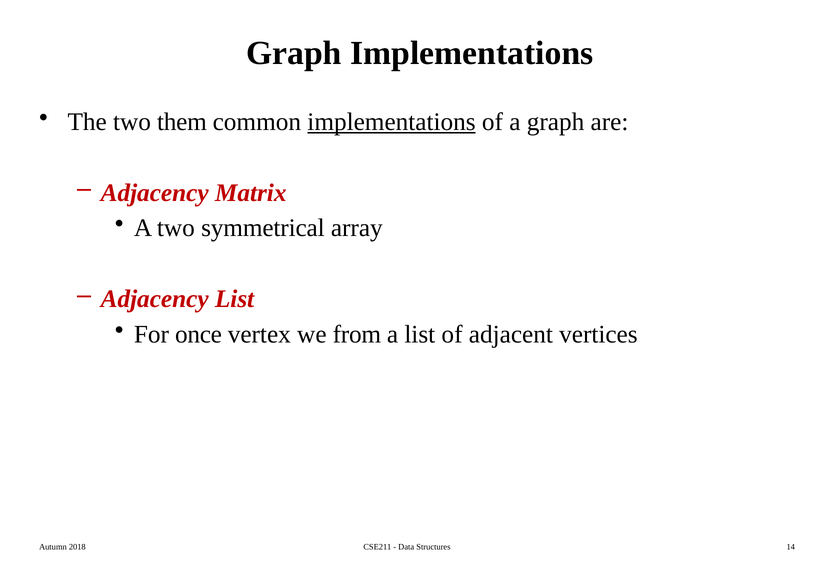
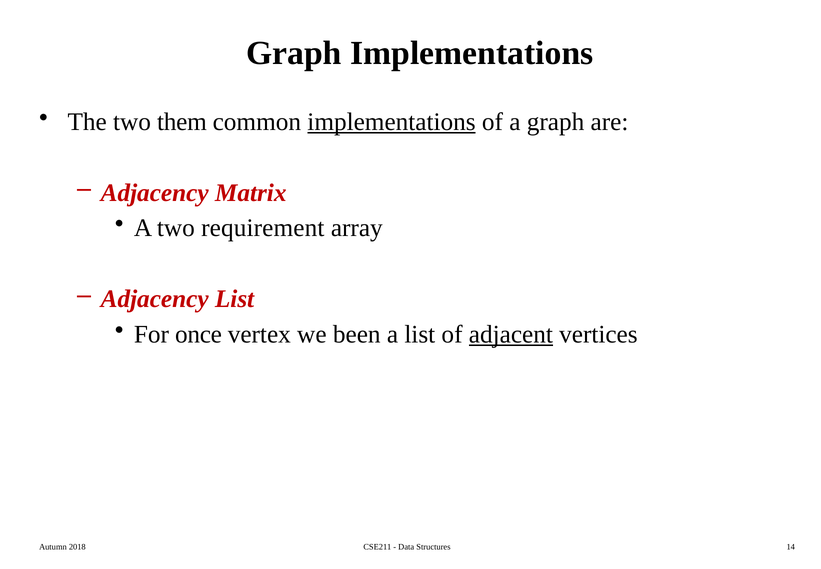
symmetrical: symmetrical -> requirement
from: from -> been
adjacent underline: none -> present
